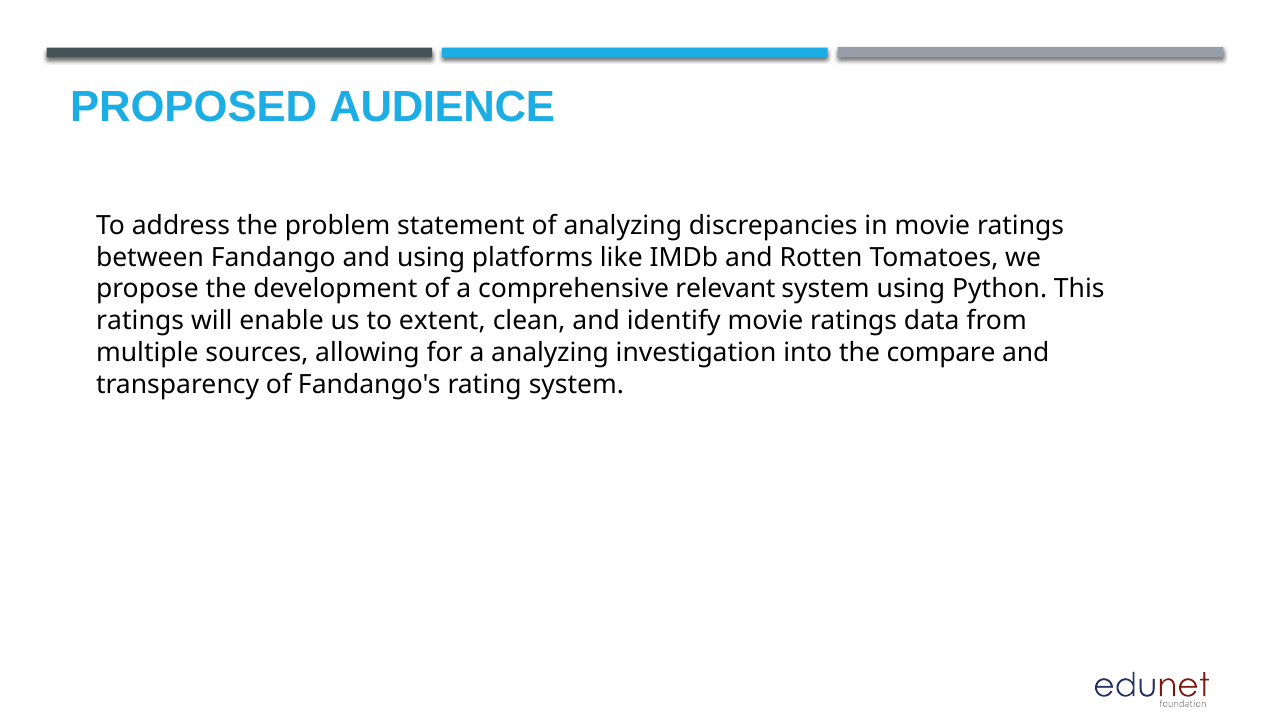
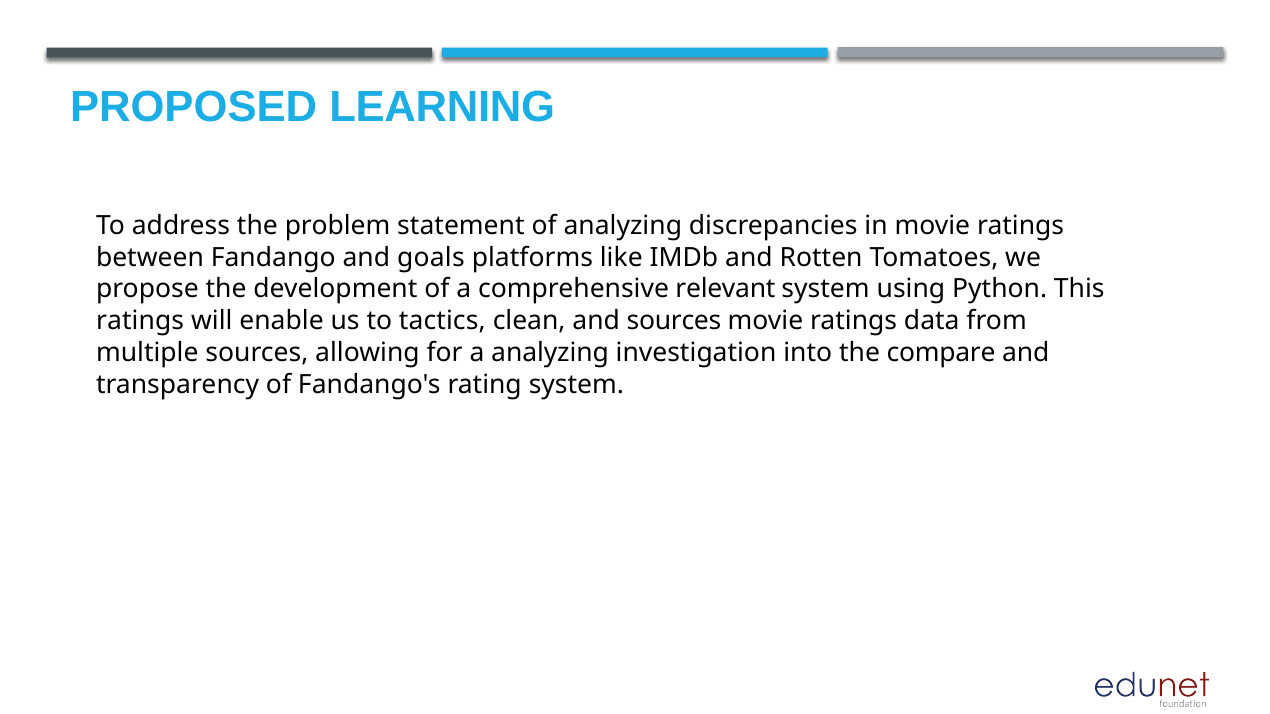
AUDIENCE: AUDIENCE -> LEARNING
and using: using -> goals
extent: extent -> tactics
and identify: identify -> sources
